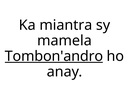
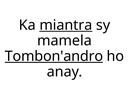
miantra underline: none -> present
